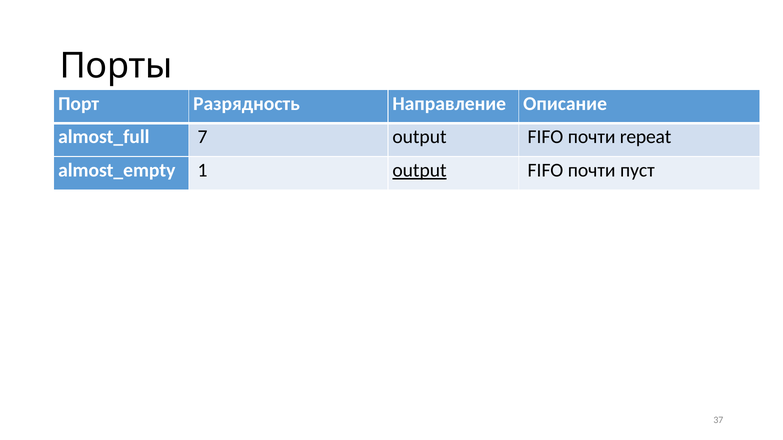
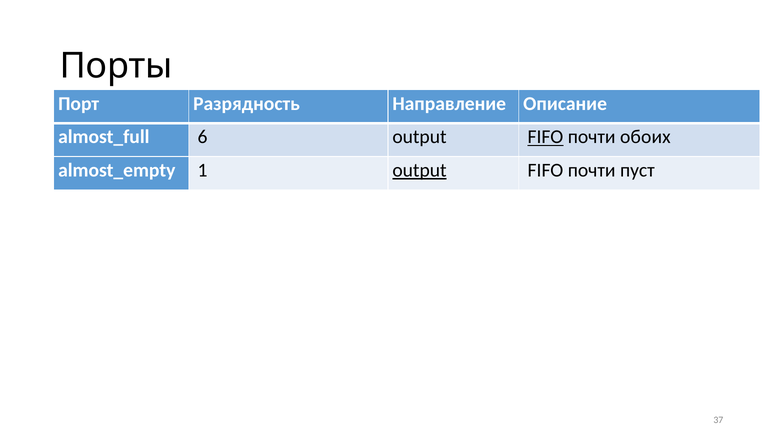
7: 7 -> 6
FIFO at (545, 137) underline: none -> present
repeat: repeat -> обоих
